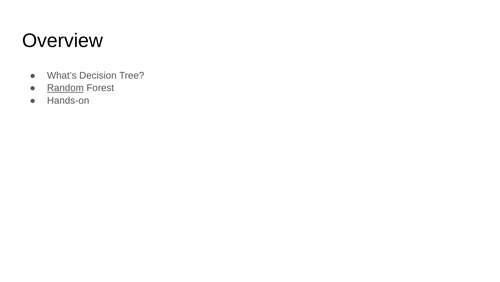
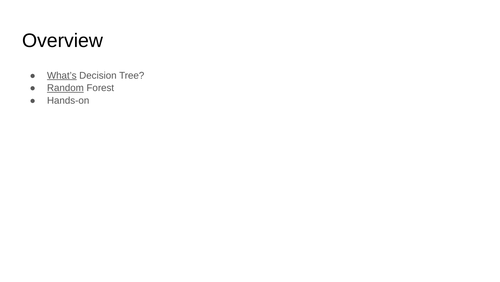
What’s underline: none -> present
